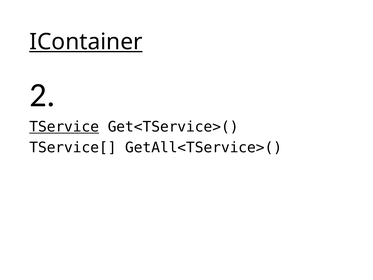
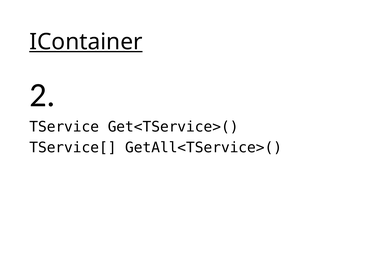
TService underline: present -> none
